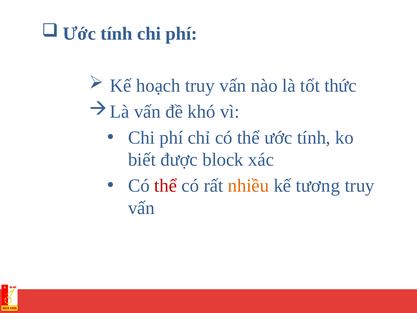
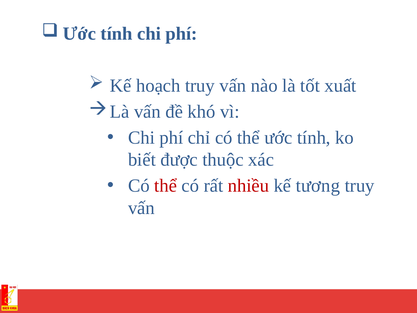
thức: thức -> xuất
block: block -> thuộc
nhiều colour: orange -> red
